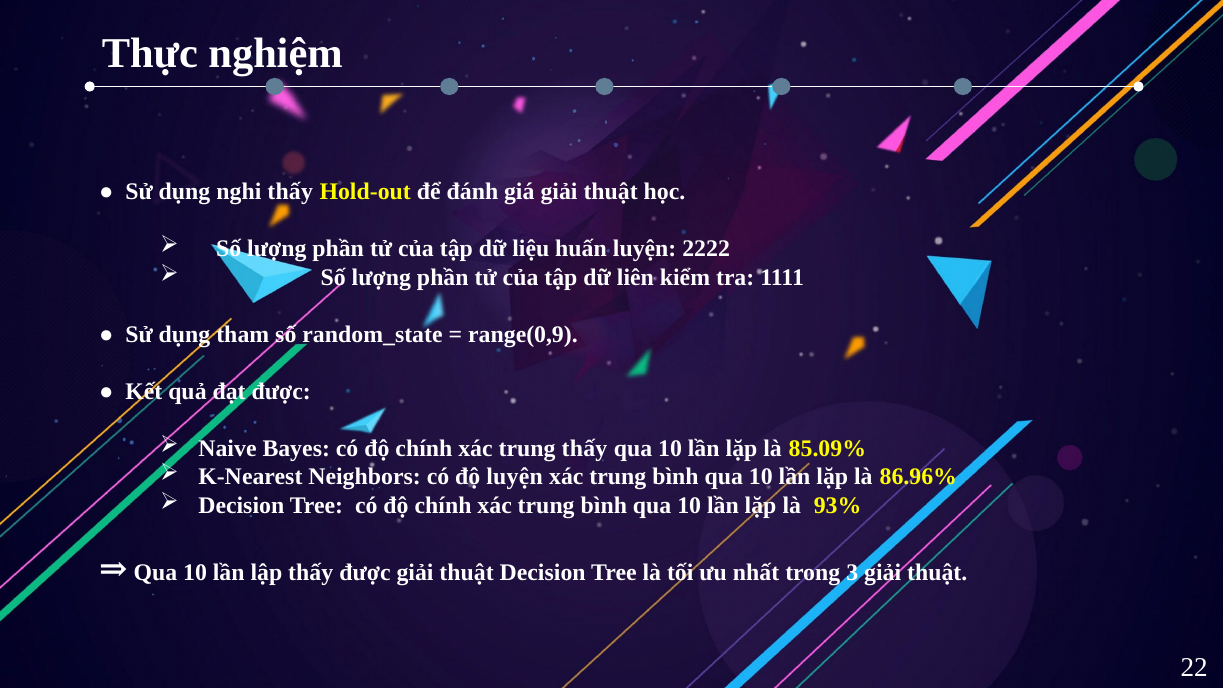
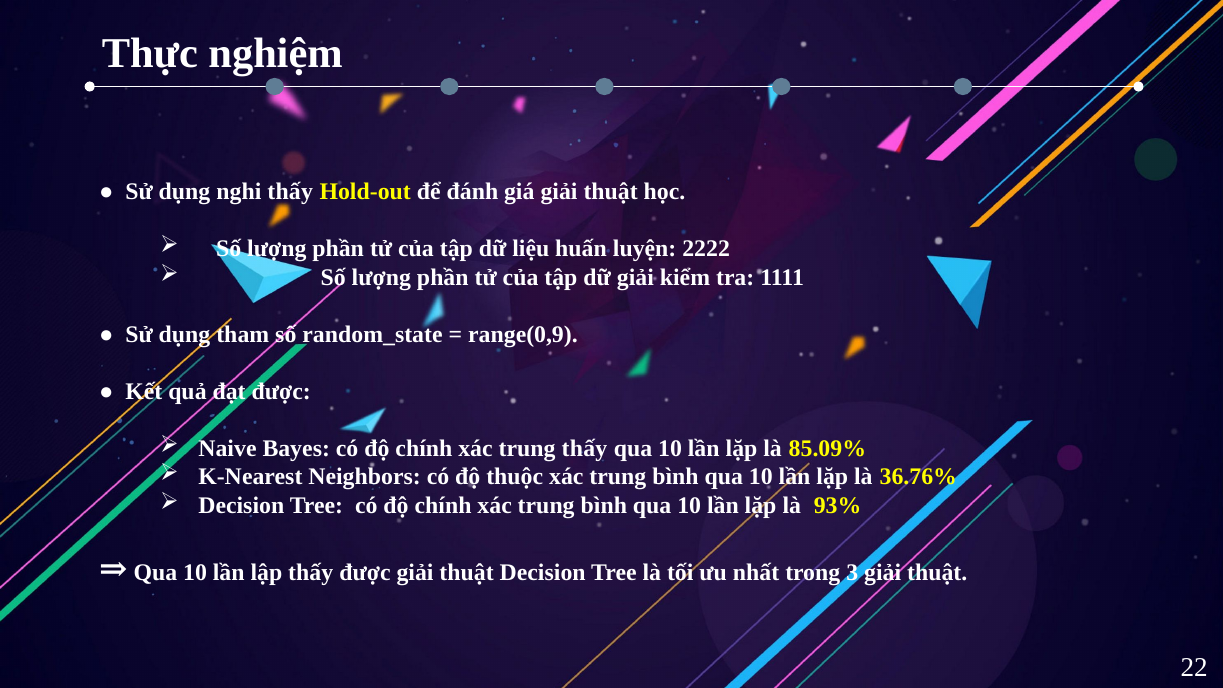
dữ liên: liên -> giải
độ luyện: luyện -> thuộc
86.96%: 86.96% -> 36.76%
